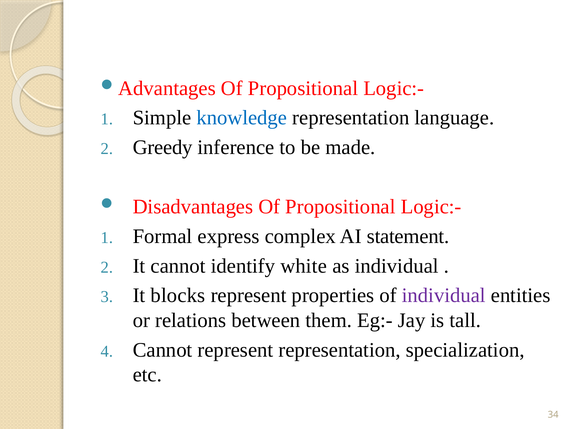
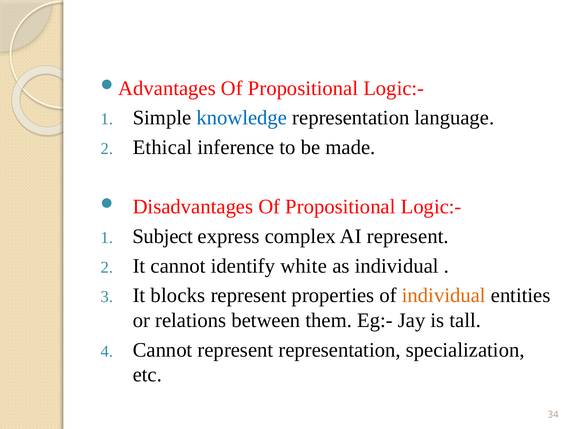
Greedy: Greedy -> Ethical
Formal: Formal -> Subject
AI statement: statement -> represent
individual at (444, 295) colour: purple -> orange
